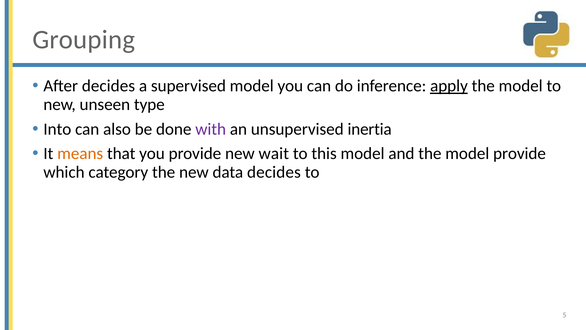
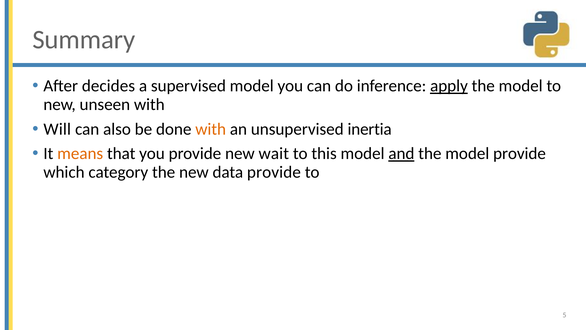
Grouping: Grouping -> Summary
unseen type: type -> with
Into: Into -> Will
with at (211, 129) colour: purple -> orange
and underline: none -> present
data decides: decides -> provide
